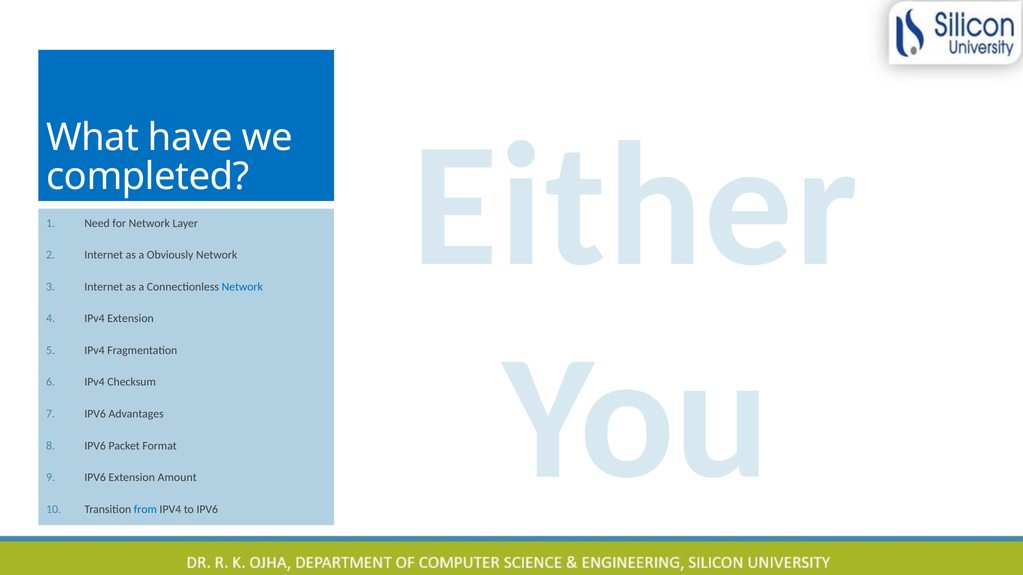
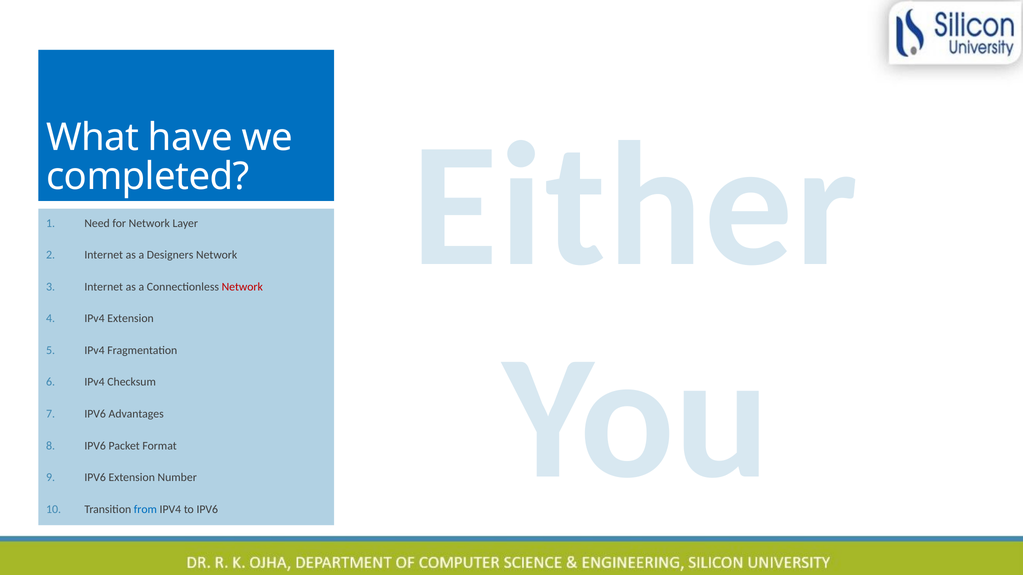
Obviously: Obviously -> Designers
Network at (242, 287) colour: blue -> red
Amount: Amount -> Number
